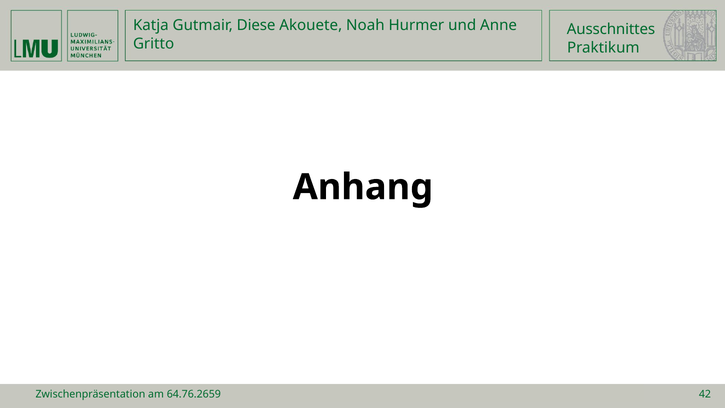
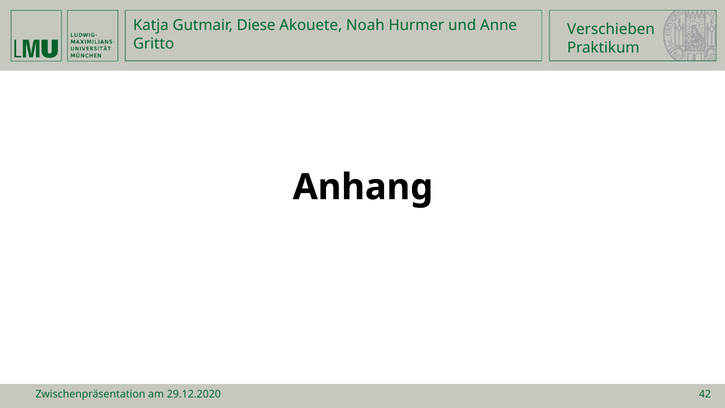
Ausschnittes: Ausschnittes -> Verschieben
64.76.2659: 64.76.2659 -> 29.12.2020
